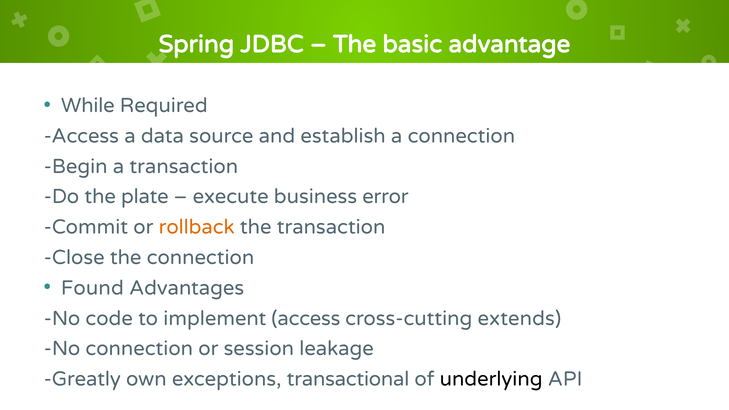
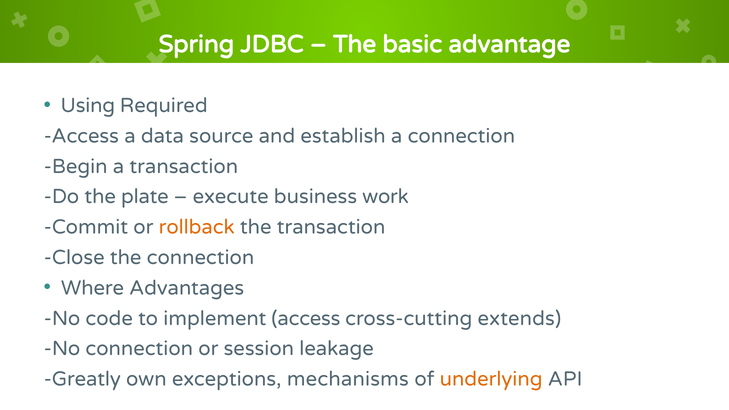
While: While -> Using
error: error -> work
Found: Found -> Where
transactional: transactional -> mechanisms
underlying colour: black -> orange
